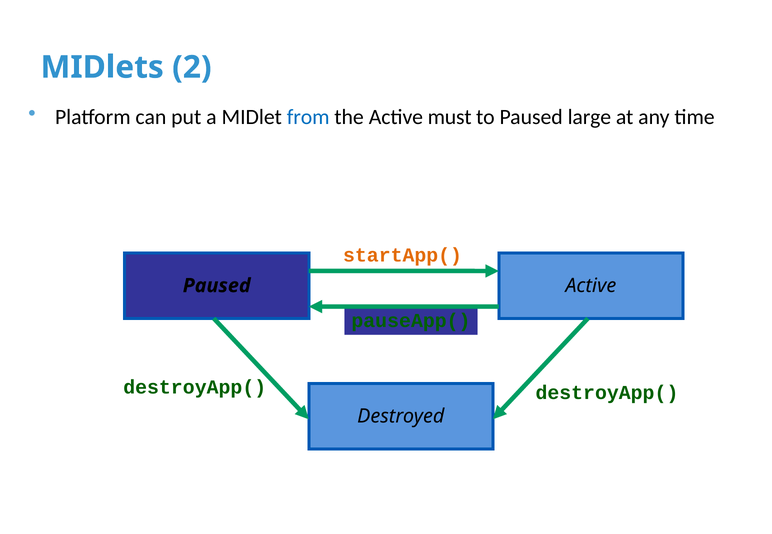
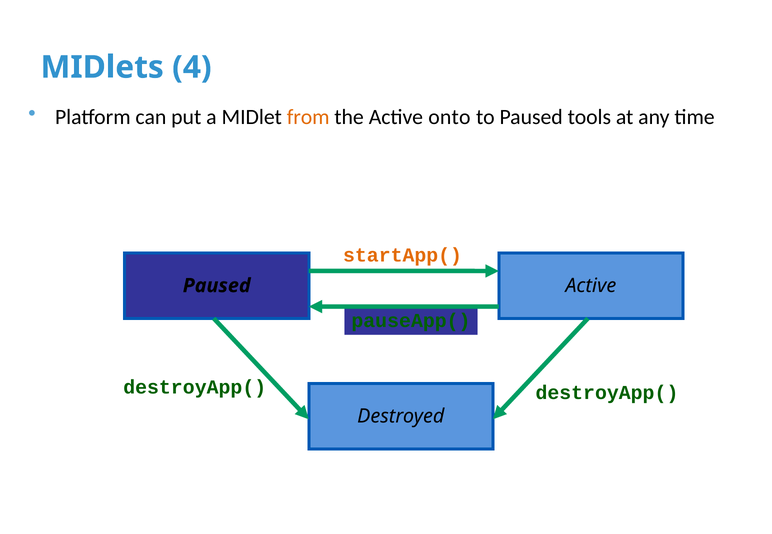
2: 2 -> 4
from colour: blue -> orange
must: must -> onto
large: large -> tools
